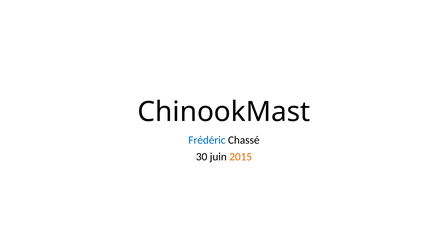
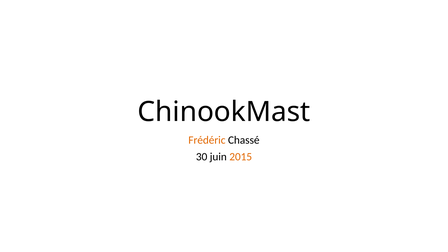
Frédéric colour: blue -> orange
